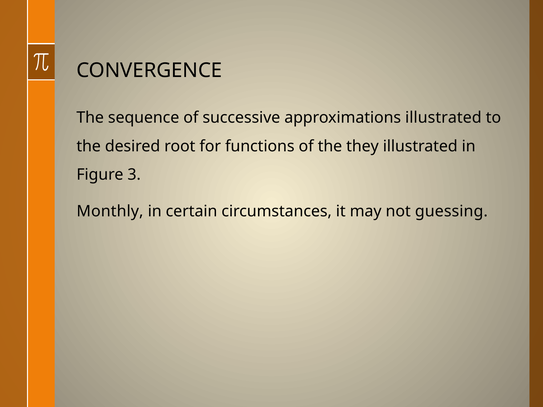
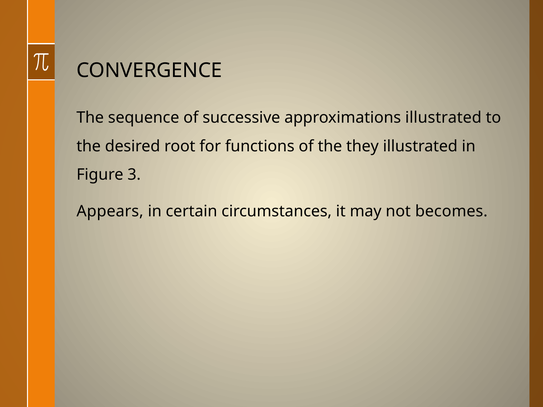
Monthly: Monthly -> Appears
guessing: guessing -> becomes
